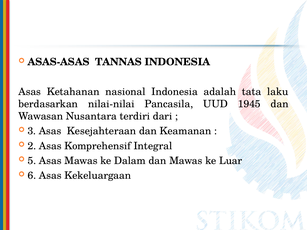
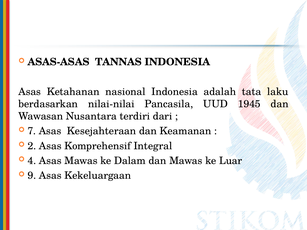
3: 3 -> 7
5: 5 -> 4
6: 6 -> 9
